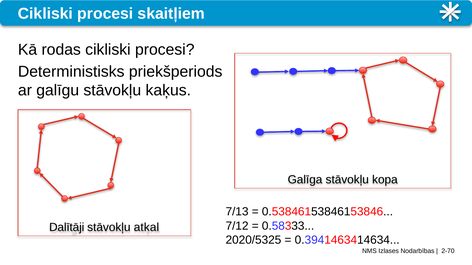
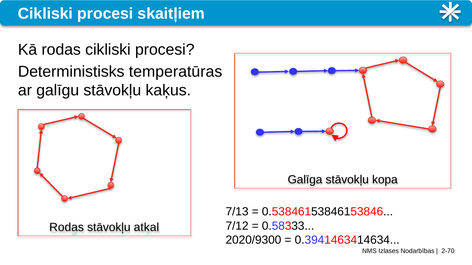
priekšperiods: priekšperiods -> temperatūras
Dalītāji at (67, 228): Dalītāji -> Rodas
2020/5325: 2020/5325 -> 2020/9300
